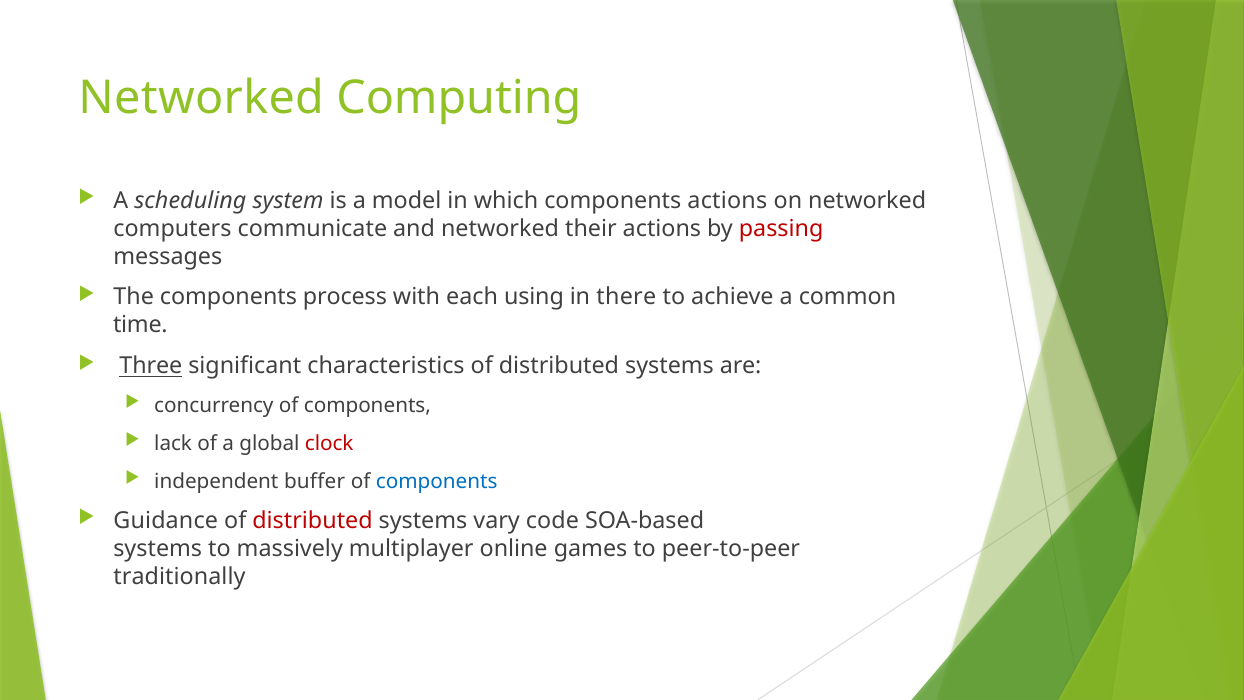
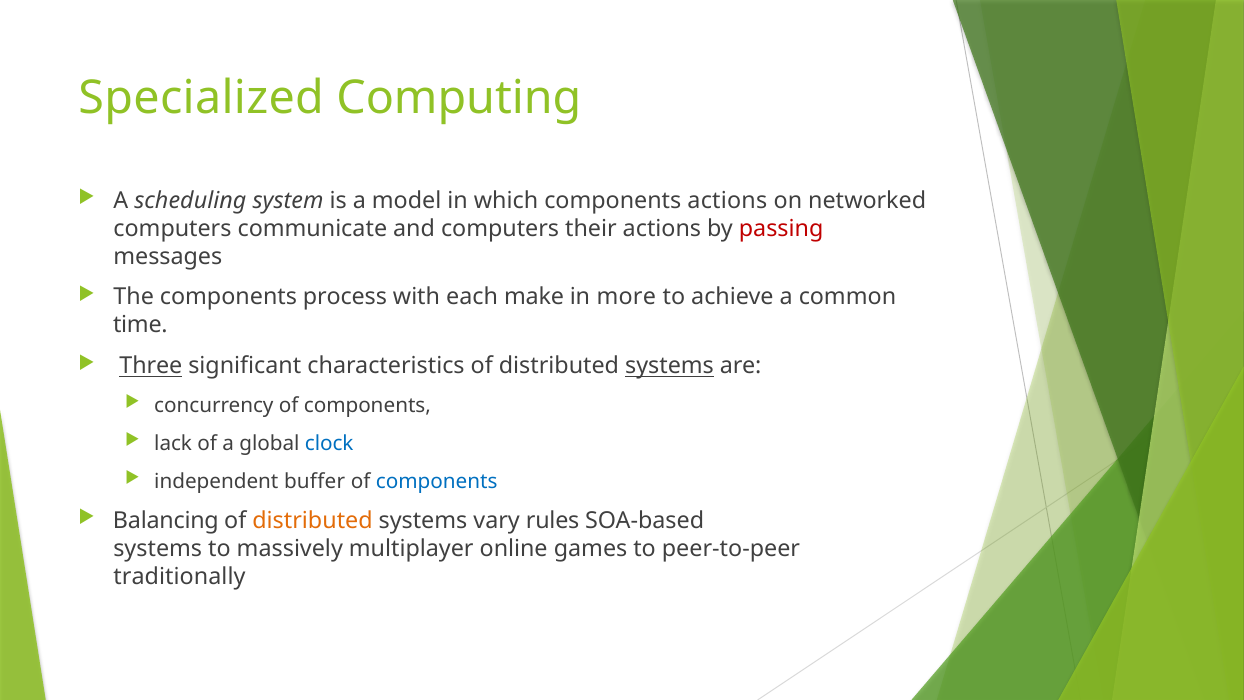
Networked at (201, 98): Networked -> Specialized
and networked: networked -> computers
using: using -> make
there: there -> more
systems at (670, 366) underline: none -> present
clock colour: red -> blue
Guidance: Guidance -> Balancing
distributed at (313, 521) colour: red -> orange
code: code -> rules
